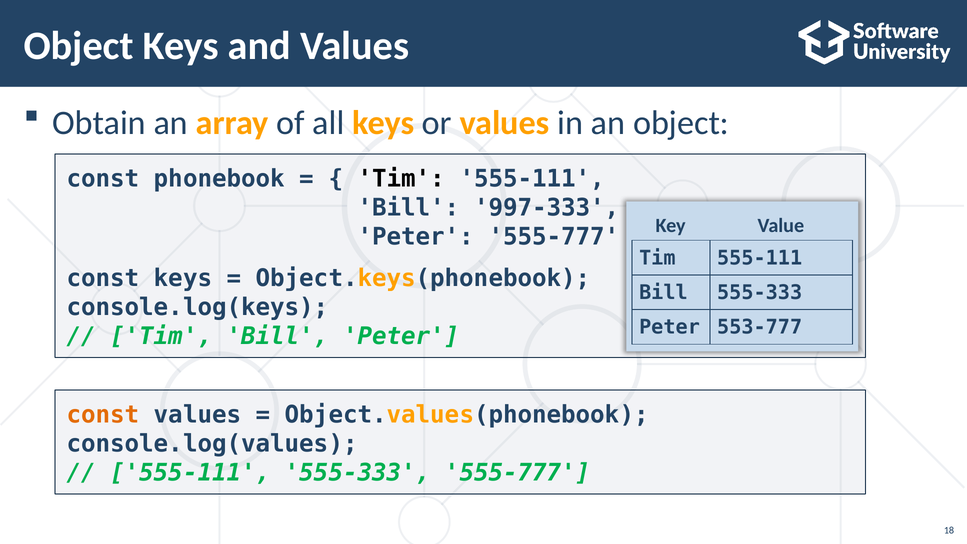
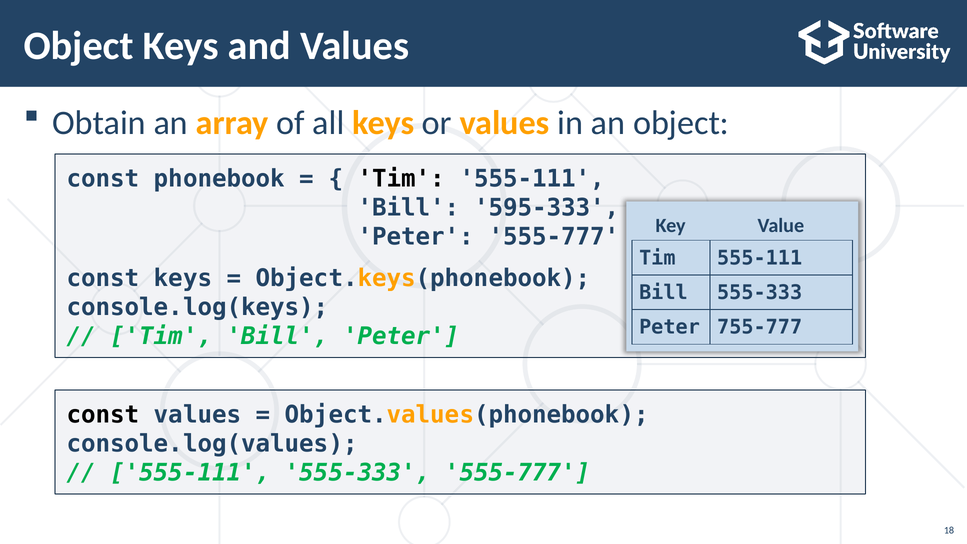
997-333: 997-333 -> 595-333
553-777: 553-777 -> 755-777
const at (103, 414) colour: orange -> black
